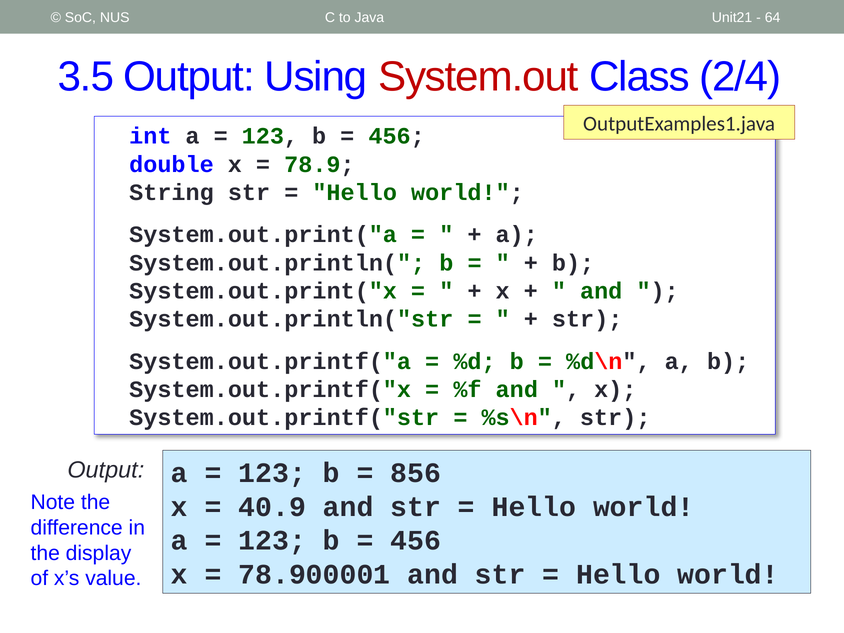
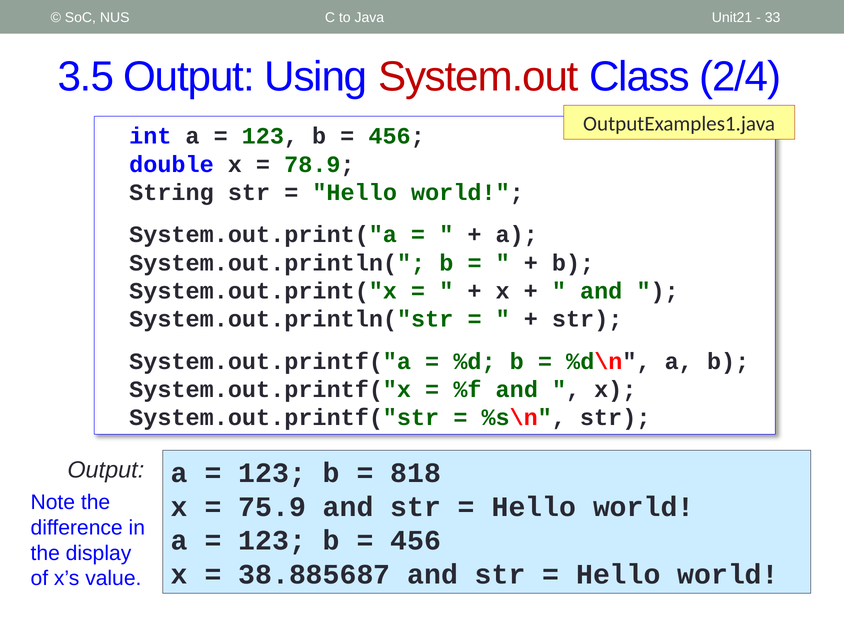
64: 64 -> 33
856: 856 -> 818
40.9: 40.9 -> 75.9
78.900001: 78.900001 -> 38.885687
